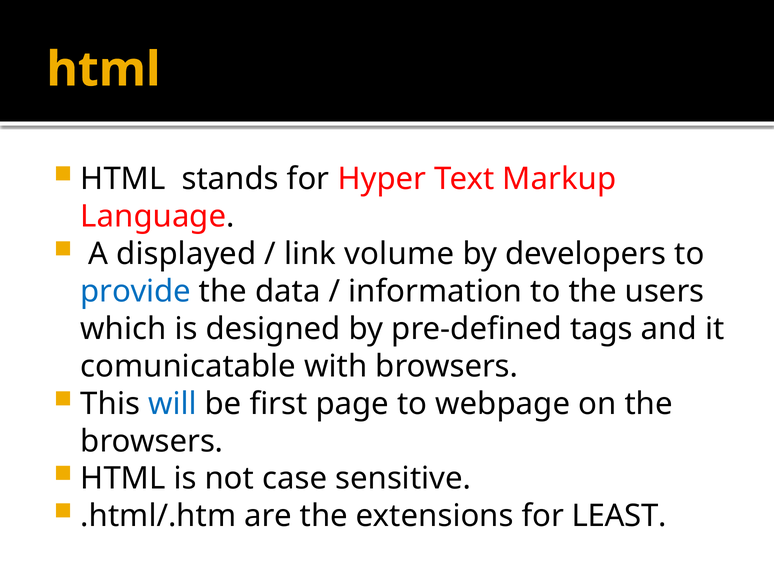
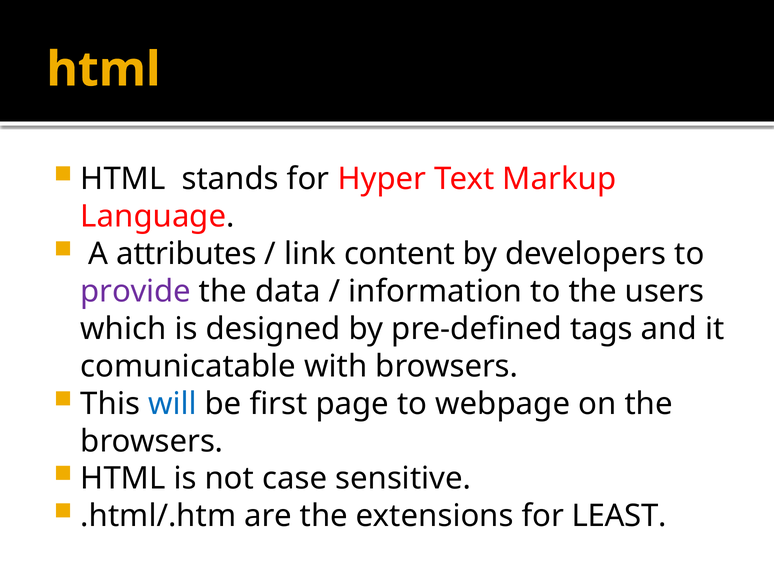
displayed: displayed -> attributes
volume: volume -> content
provide colour: blue -> purple
